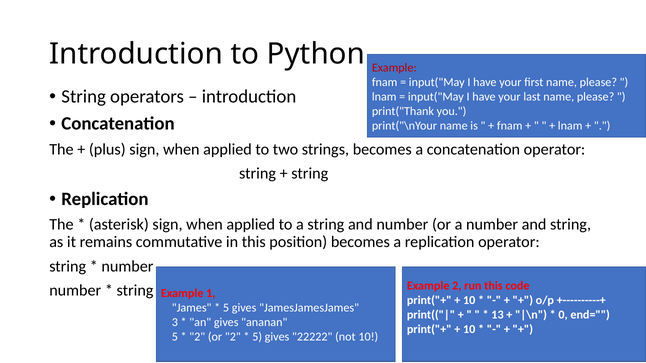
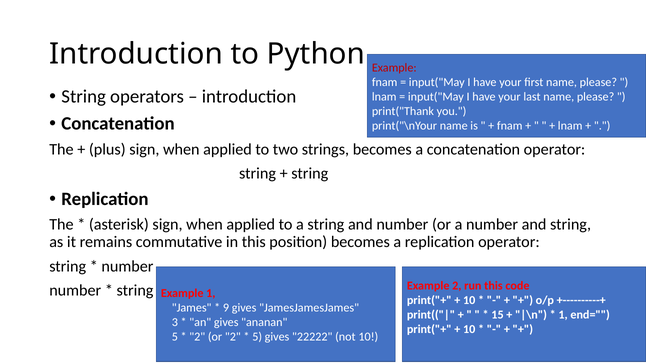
5 at (226, 308): 5 -> 9
13: 13 -> 15
0 at (563, 315): 0 -> 1
